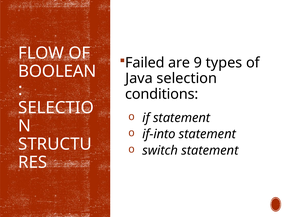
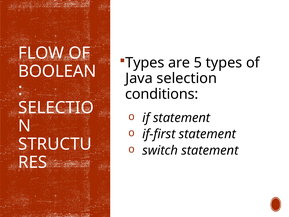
Failed at (145, 63): Failed -> Types
9: 9 -> 5
if-into: if-into -> if-first
